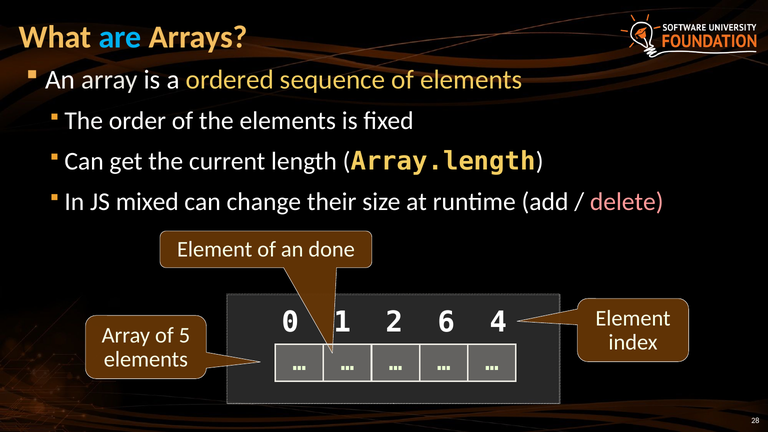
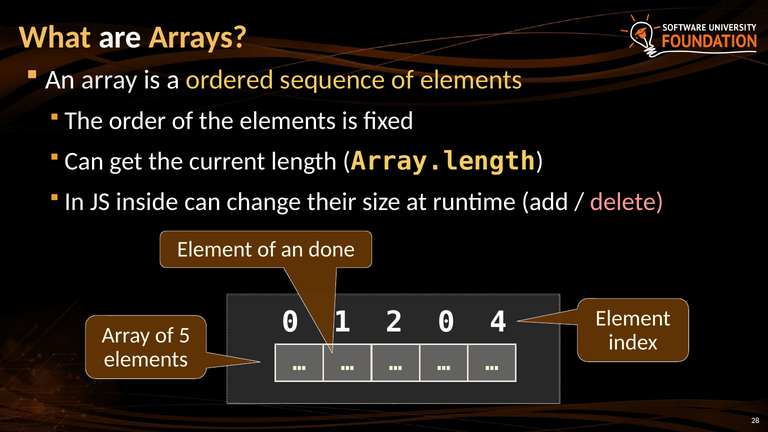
are colour: light blue -> white
mixed: mixed -> inside
2 6: 6 -> 0
